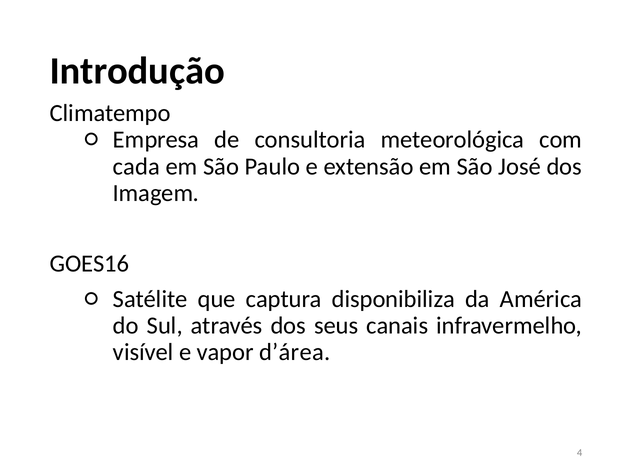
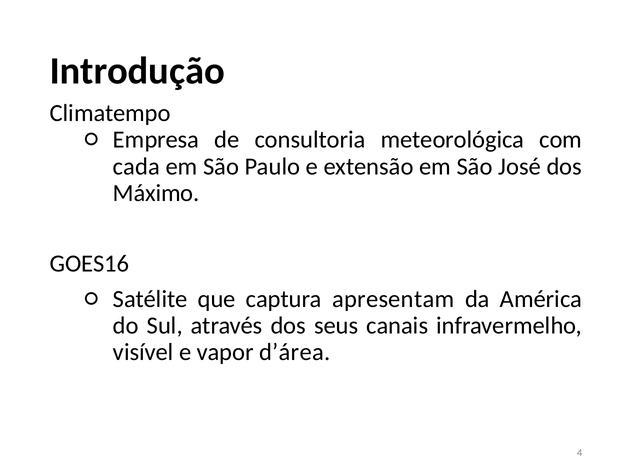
Imagem: Imagem -> Máximo
disponibiliza: disponibiliza -> apresentam
